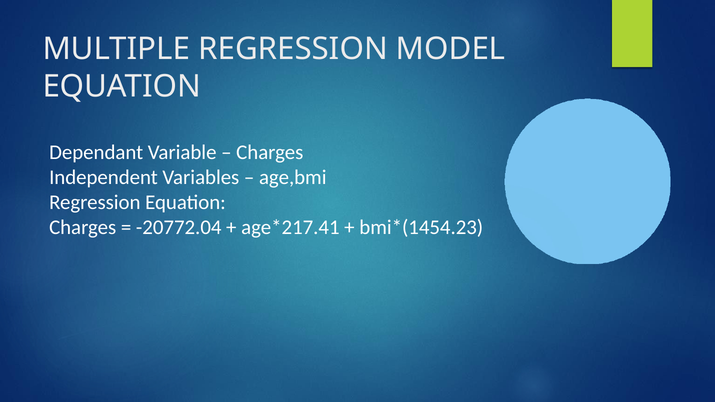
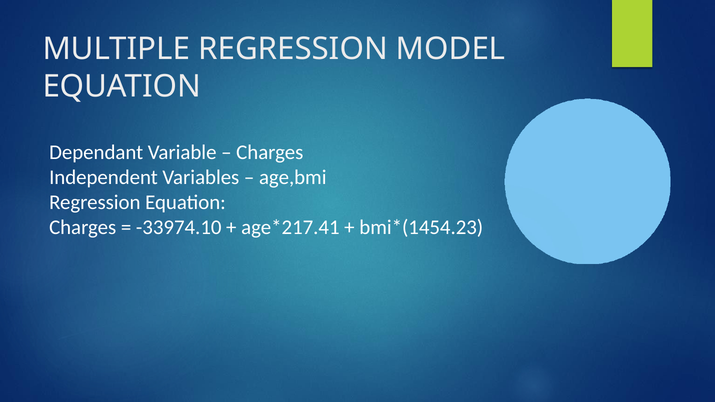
-20772.04: -20772.04 -> -33974.10
